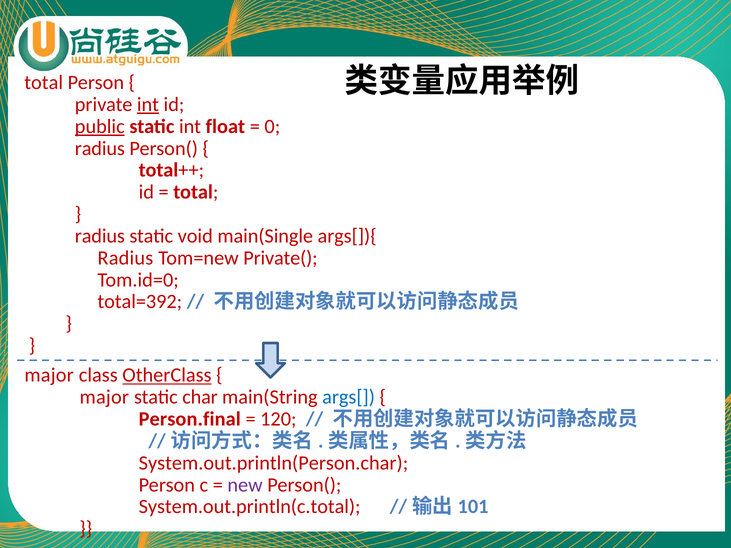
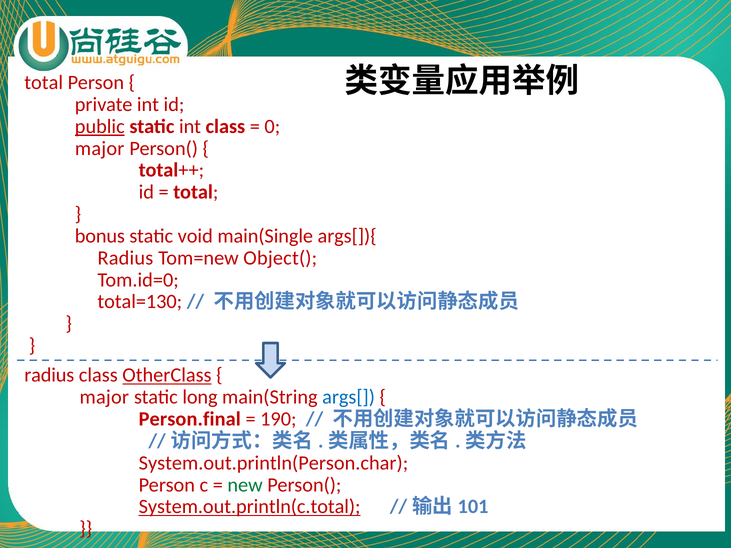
int at (148, 105) underline: present -> none
int float: float -> class
radius at (100, 148): radius -> major
radius at (100, 236): radius -> bonus
Private(: Private( -> Object(
total=392: total=392 -> total=130
major at (49, 375): major -> radius
char: char -> long
120: 120 -> 190
new colour: purple -> green
System.out.println(c.total underline: none -> present
